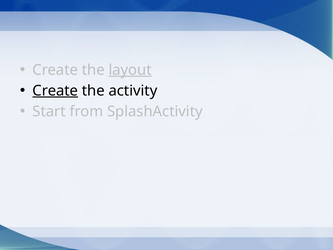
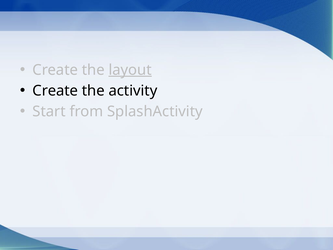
Create at (55, 91) underline: present -> none
